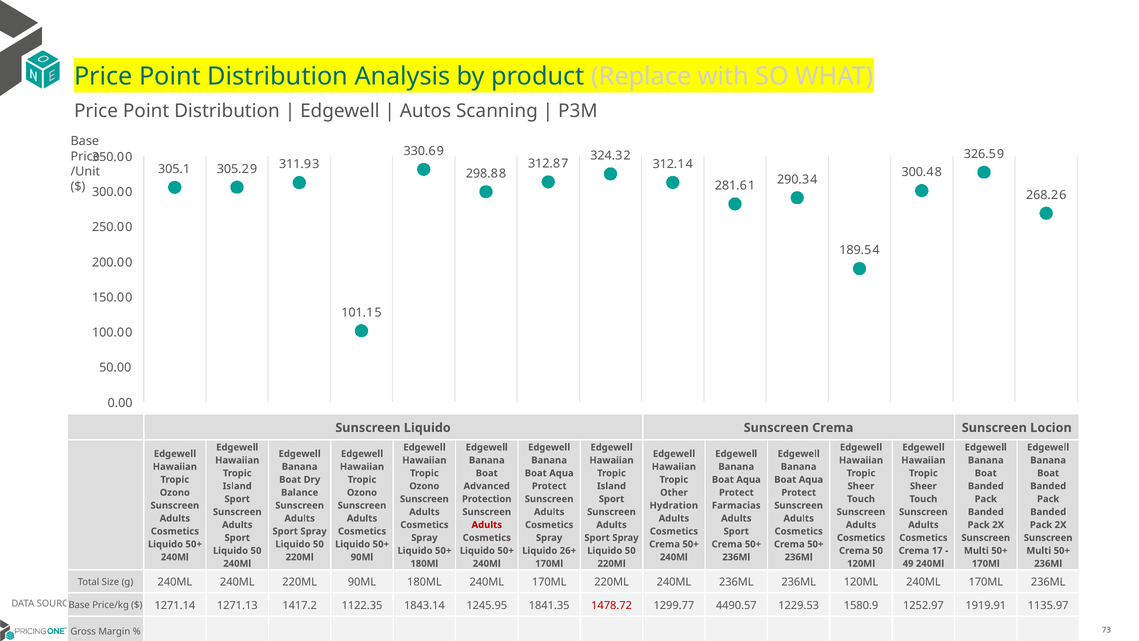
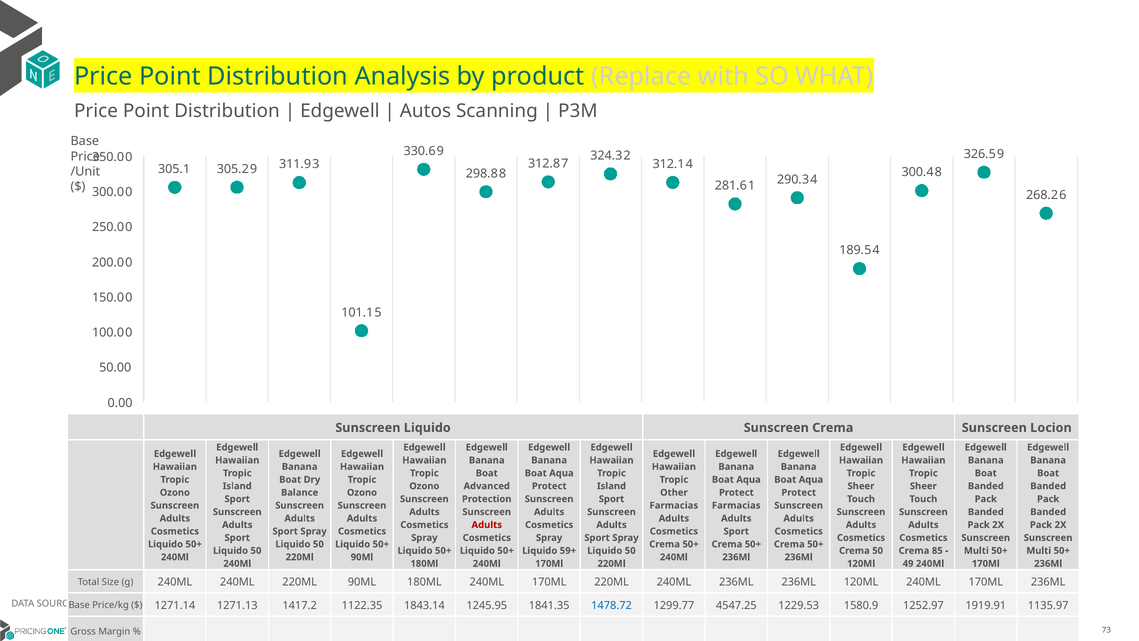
Hydration at (674, 505): Hydration -> Farmacias
26+: 26+ -> 59+
17: 17 -> 85
1478.72 colour: red -> blue
4490.57: 4490.57 -> 4547.25
